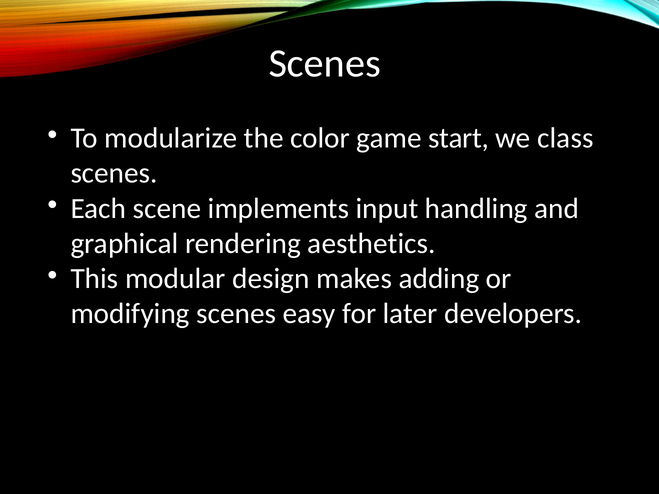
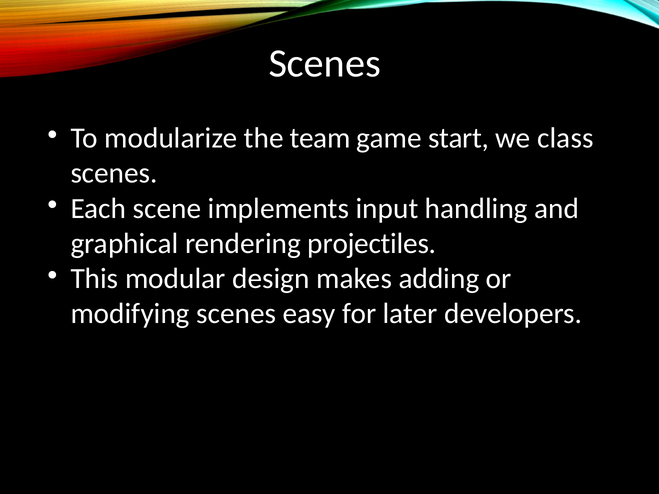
color: color -> team
aesthetics: aesthetics -> projectiles
